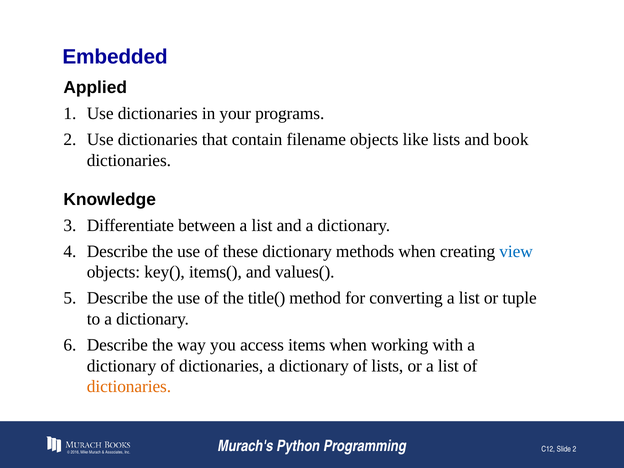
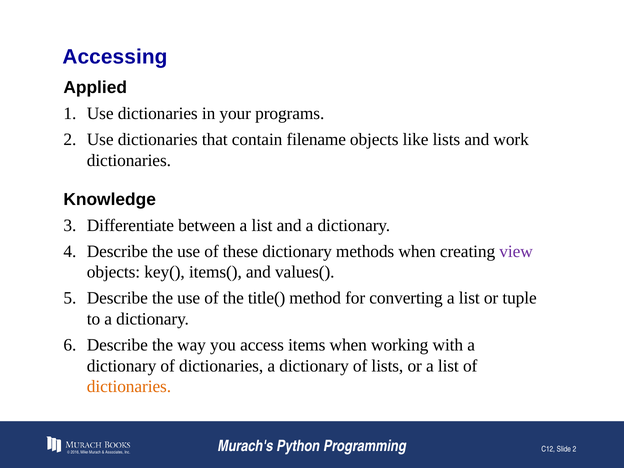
Embedded: Embedded -> Accessing
book: book -> work
view colour: blue -> purple
